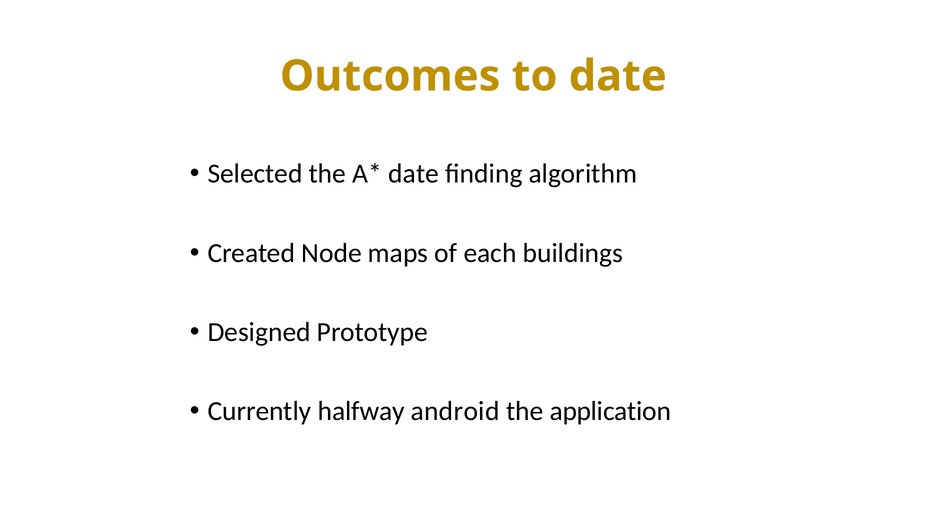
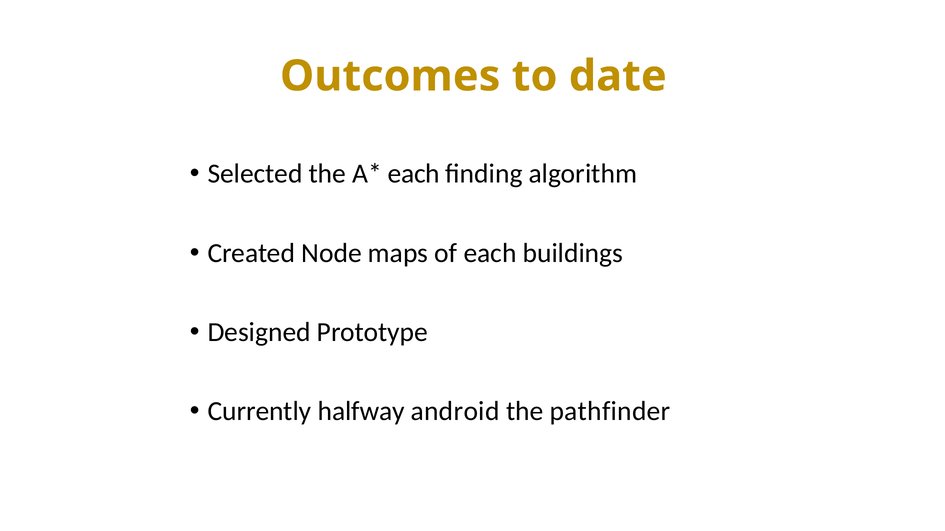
date at (414, 174): date -> each
application: application -> pathfinder
